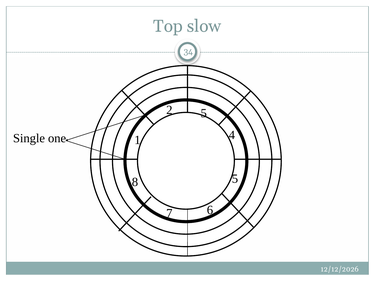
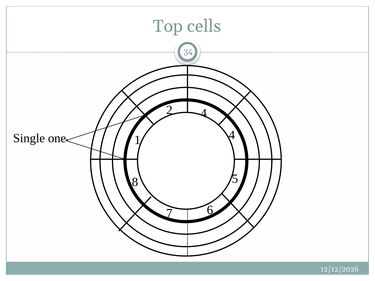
slow: slow -> cells
2 5: 5 -> 4
